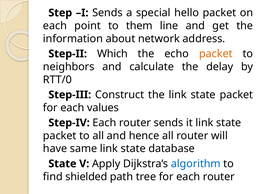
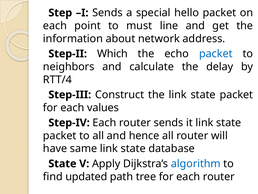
them: them -> must
packet at (216, 54) colour: orange -> blue
RTT/0: RTT/0 -> RTT/4
shielded: shielded -> updated
